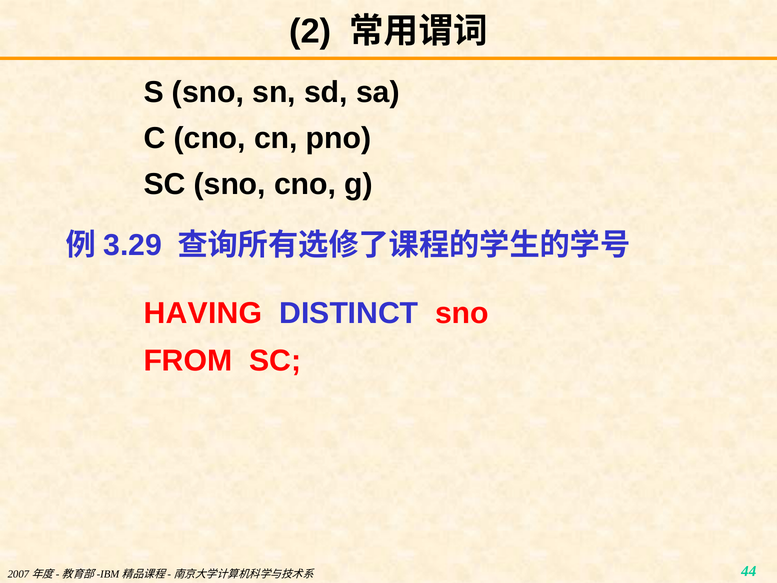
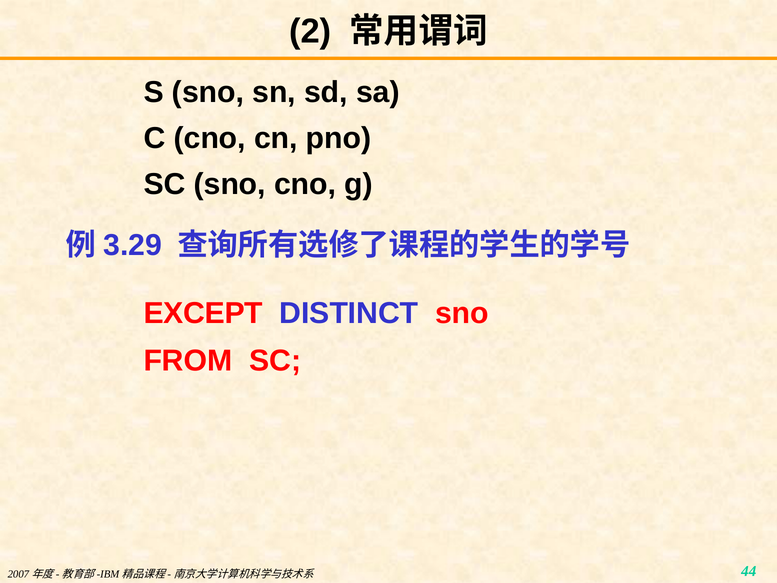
HAVING: HAVING -> EXCEPT
